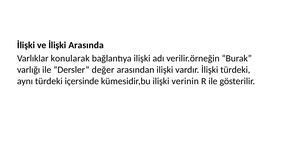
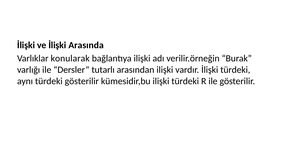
değer: değer -> tutarlı
türdeki içersinde: içersinde -> gösterilir
ilişki verinin: verinin -> türdeki
